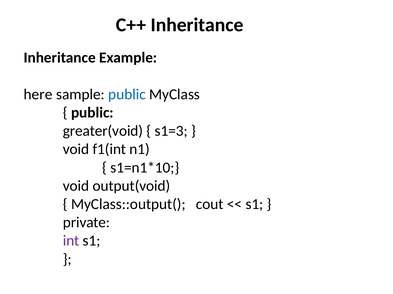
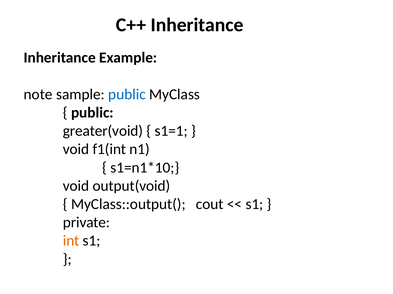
here: here -> note
s1=3: s1=3 -> s1=1
int colour: purple -> orange
